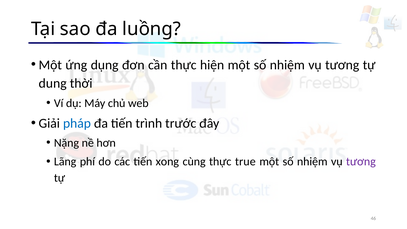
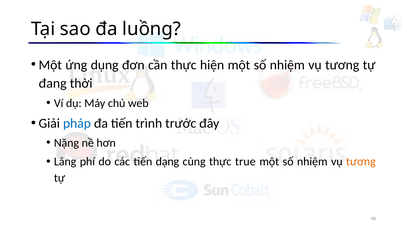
dung: dung -> đang
xong: xong -> dạng
tương at (361, 162) colour: purple -> orange
